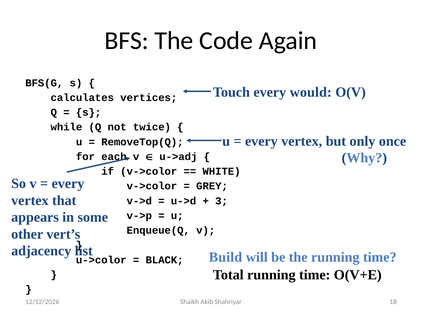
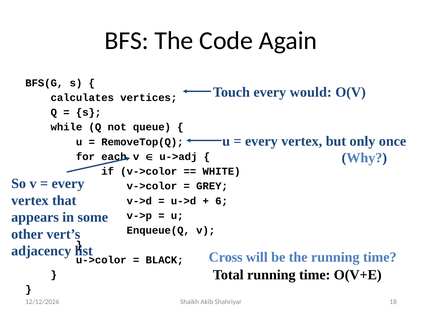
twice: twice -> queue
3: 3 -> 6
Build: Build -> Cross
